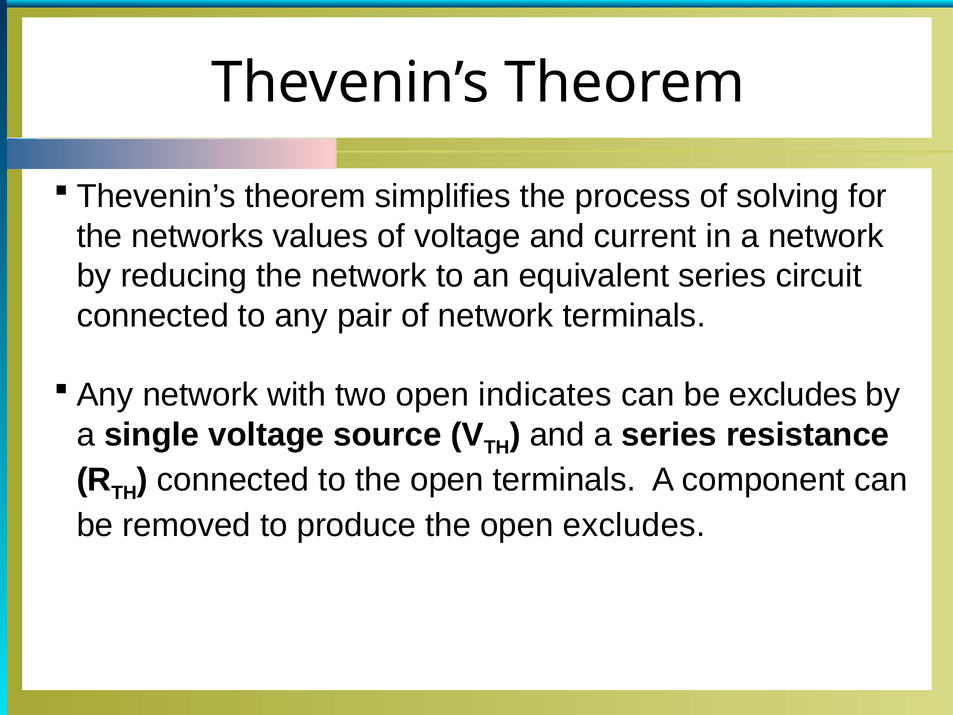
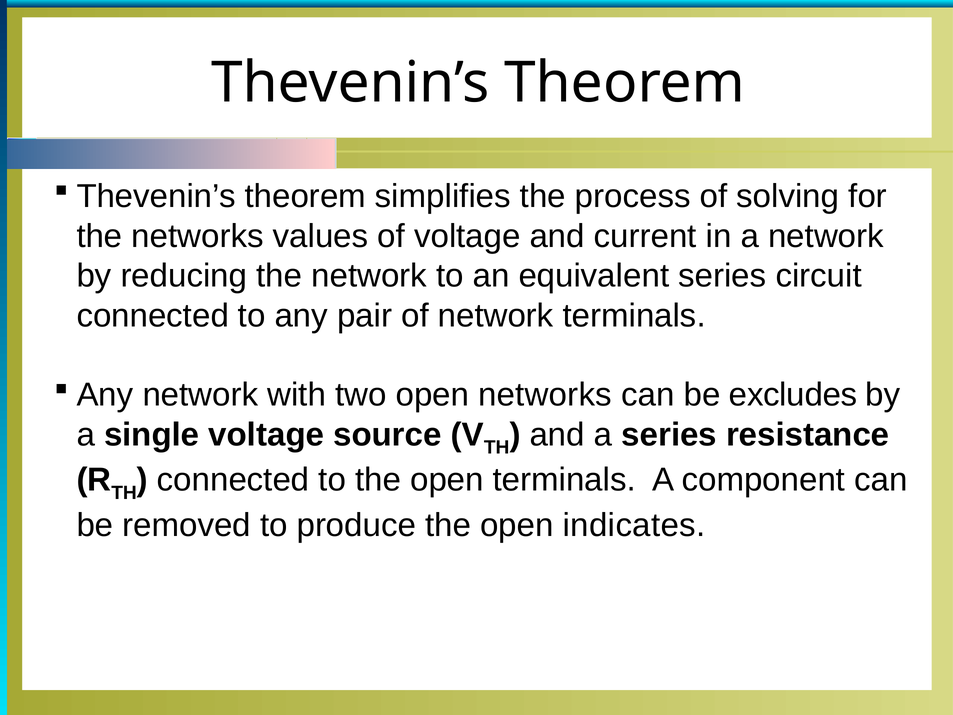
open indicates: indicates -> networks
open excludes: excludes -> indicates
